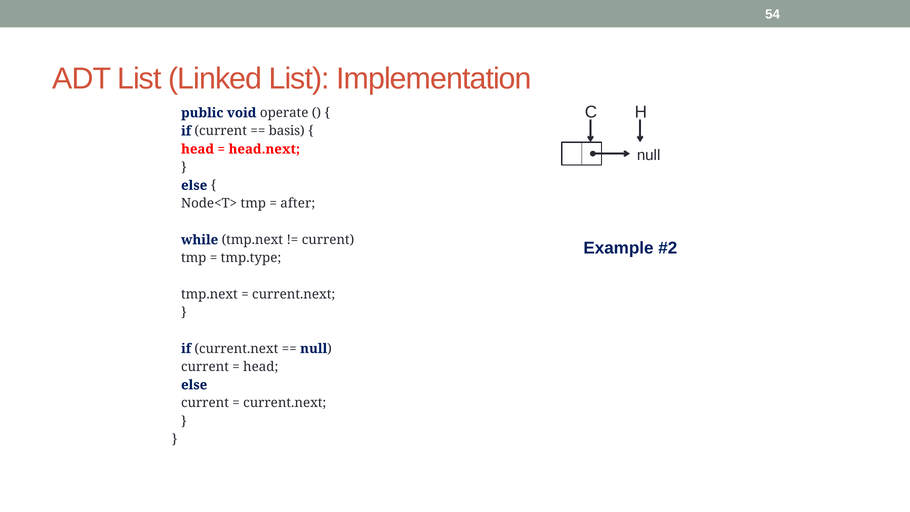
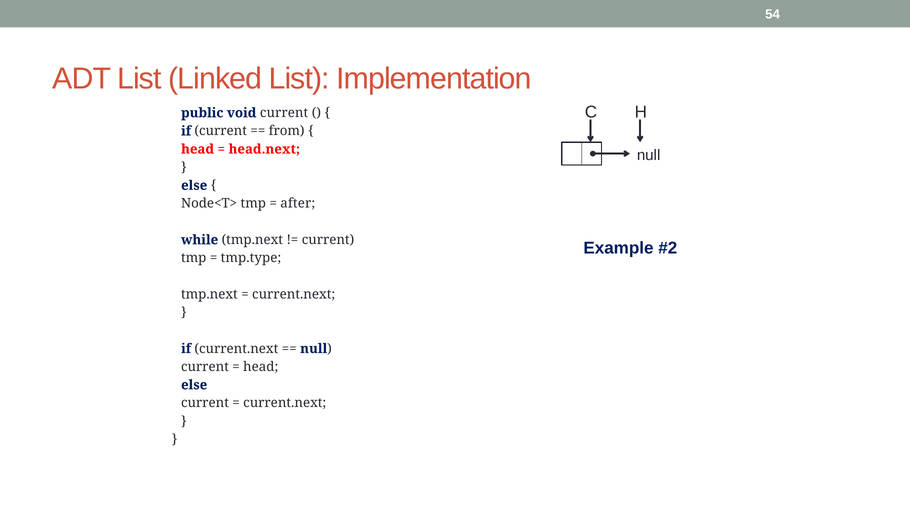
void operate: operate -> current
basis: basis -> from
